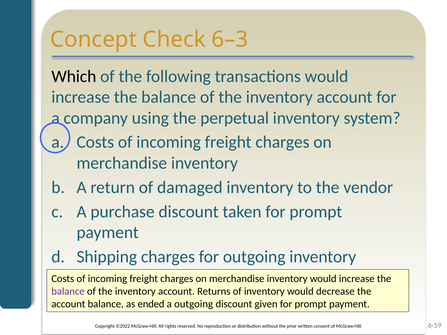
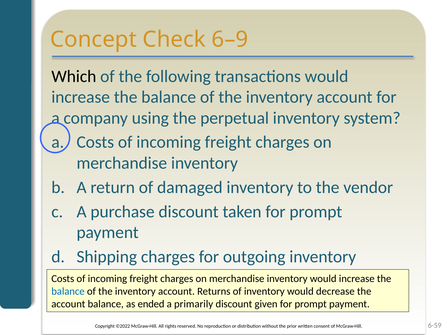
6–3: 6–3 -> 6–9
balance at (68, 292) colour: purple -> blue
a outgoing: outgoing -> primarily
